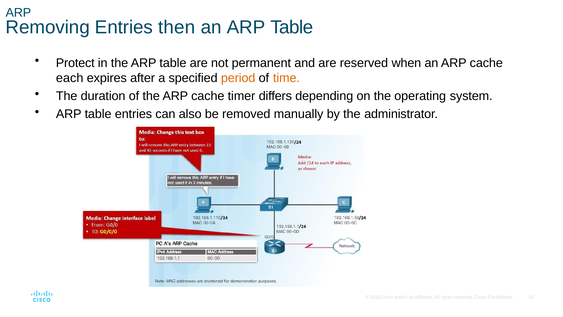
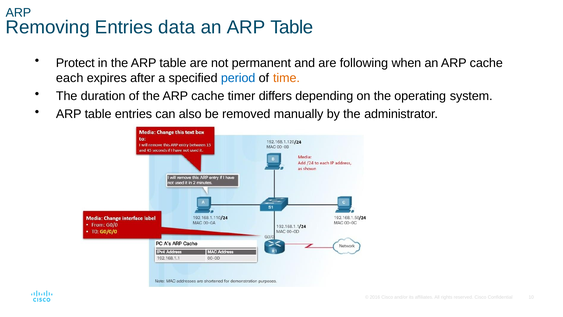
then: then -> data
are reserved: reserved -> following
period colour: orange -> blue
